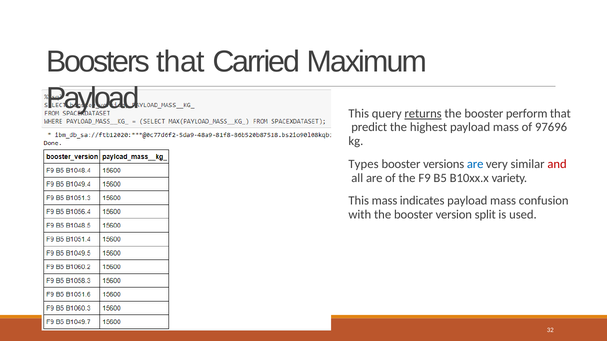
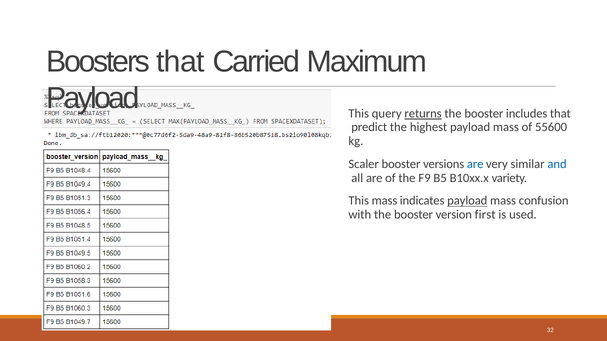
perform: perform -> includes
97696: 97696 -> 55600
Types: Types -> Scaler
and colour: red -> blue
payload at (467, 201) underline: none -> present
split: split -> first
